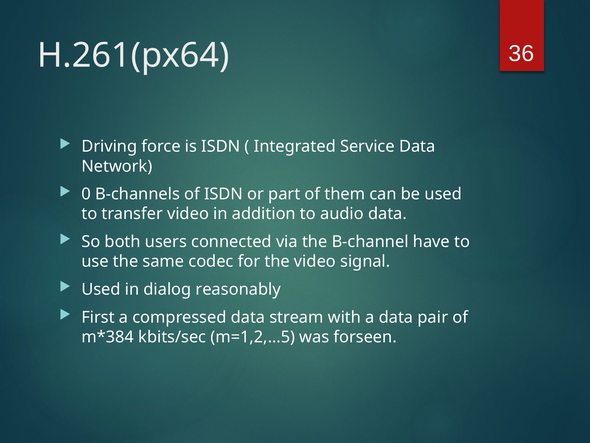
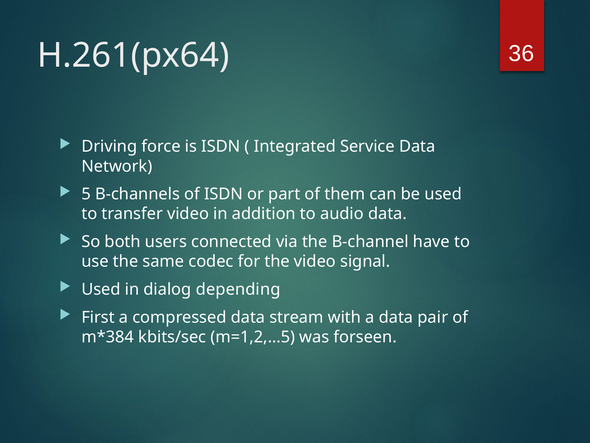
0: 0 -> 5
reasonably: reasonably -> depending
